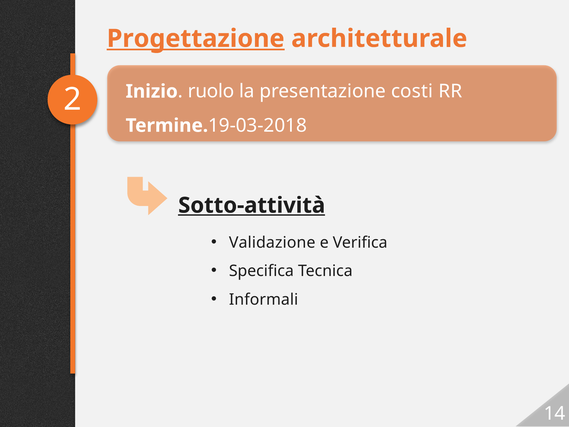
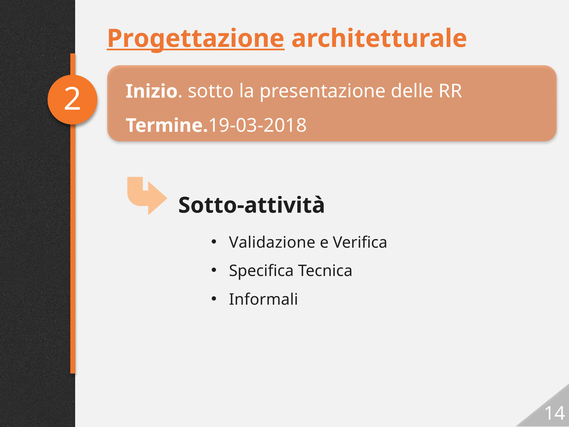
ruolo: ruolo -> sotto
costi: costi -> delle
Sotto-attività underline: present -> none
